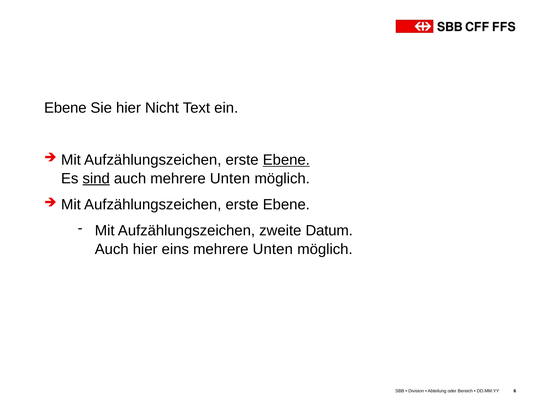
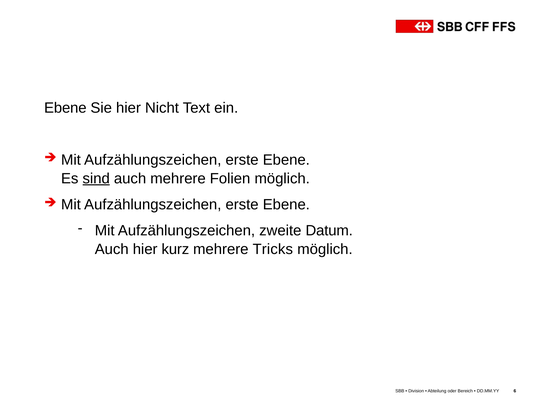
Ebene at (286, 160) underline: present -> none
auch mehrere Unten: Unten -> Folien
eins: eins -> kurz
Unten at (273, 249): Unten -> Tricks
